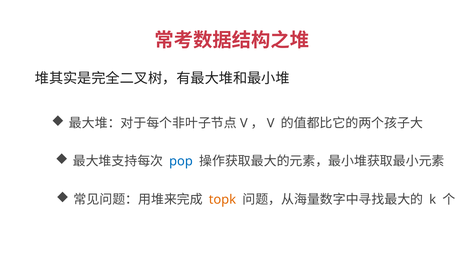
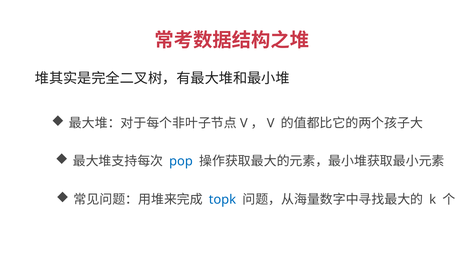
topk colour: orange -> blue
